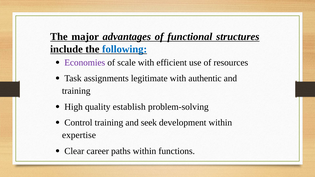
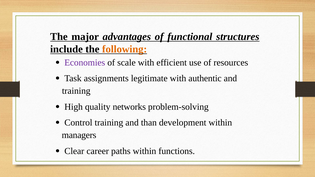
following colour: blue -> orange
establish: establish -> networks
seek: seek -> than
expertise: expertise -> managers
